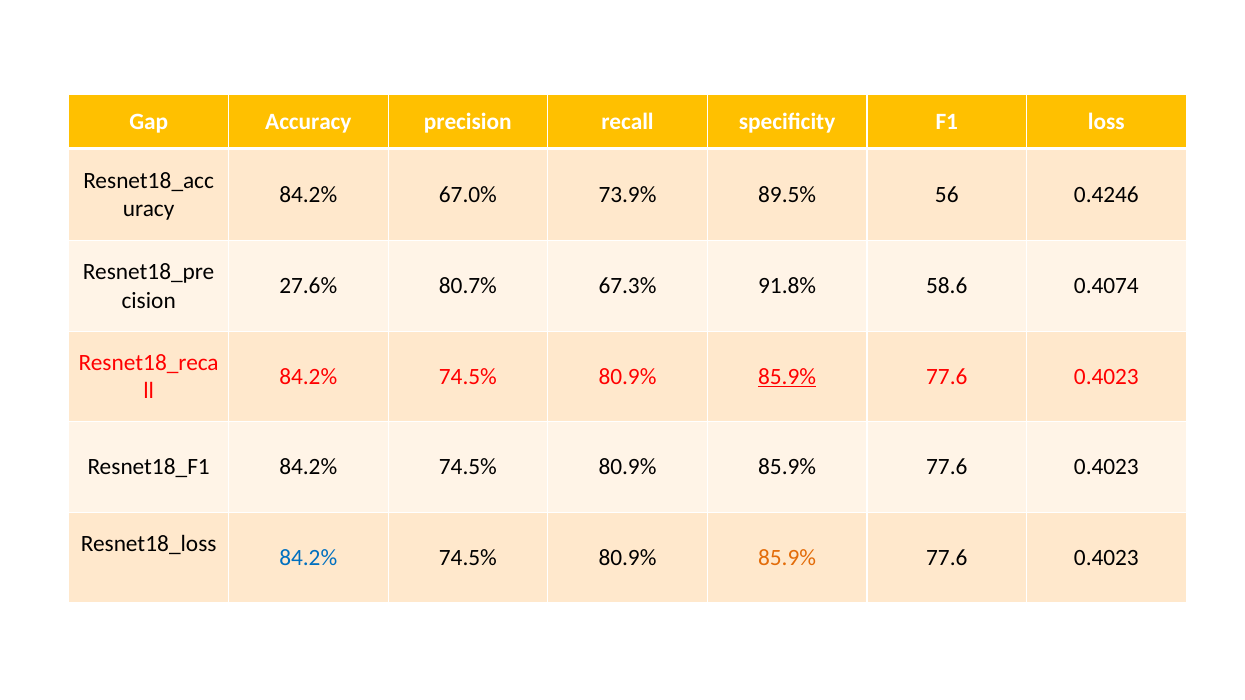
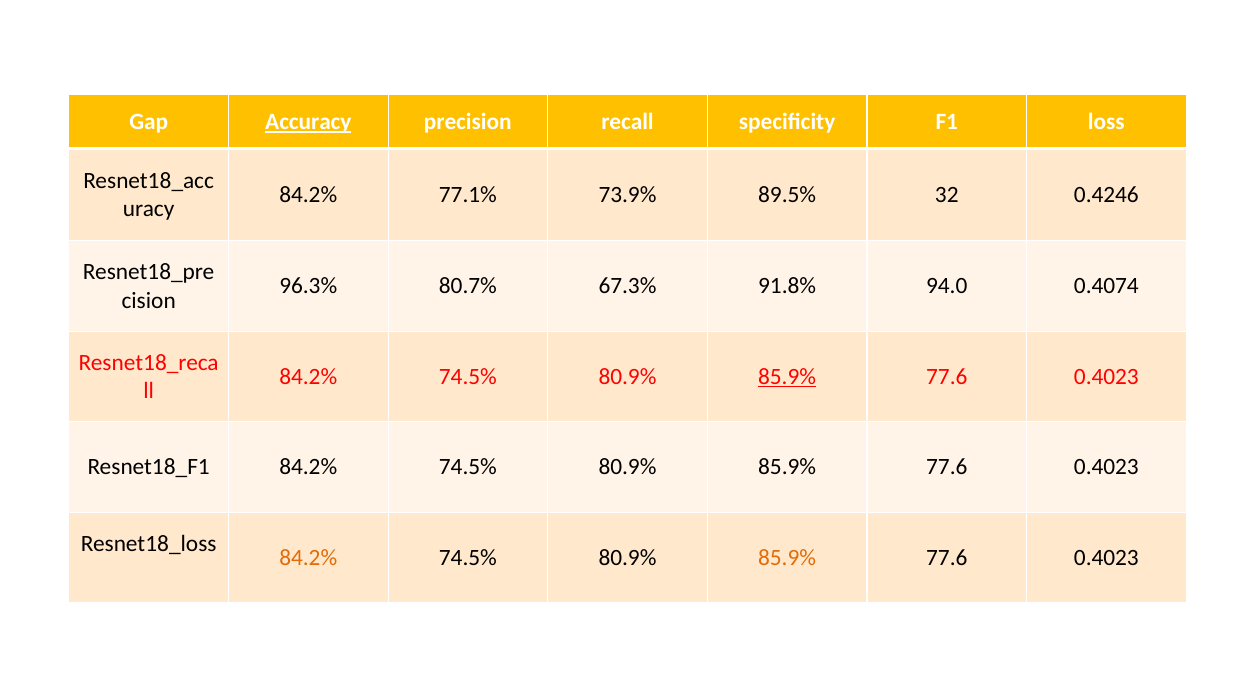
Accuracy underline: none -> present
67.0%: 67.0% -> 77.1%
56: 56 -> 32
27.6%: 27.6% -> 96.3%
58.6: 58.6 -> 94.0
84.2% at (308, 558) colour: blue -> orange
